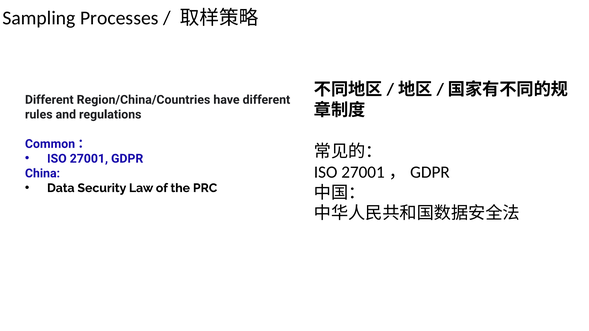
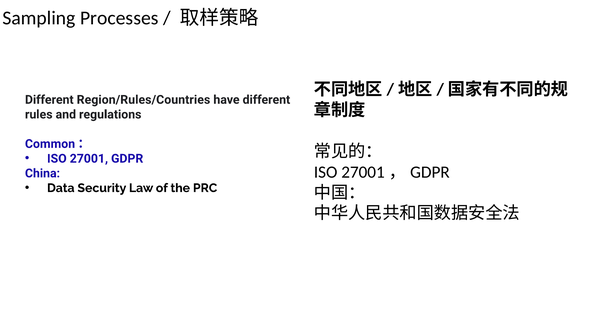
Region/China/Countries: Region/China/Countries -> Region/Rules/Countries
